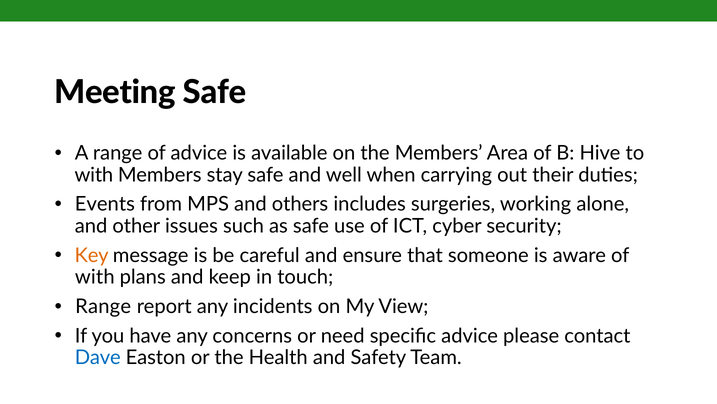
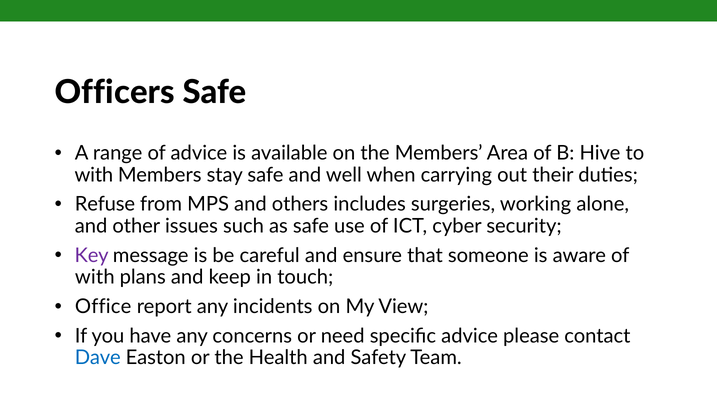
Meeting: Meeting -> Officers
Events: Events -> Refuse
Key colour: orange -> purple
Range at (103, 306): Range -> Office
